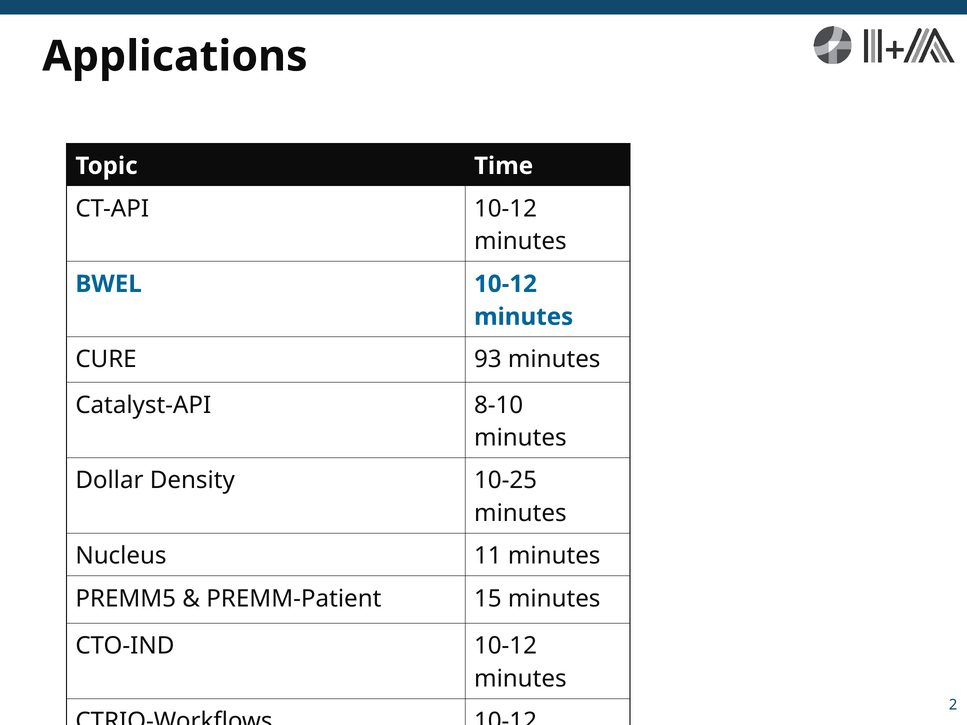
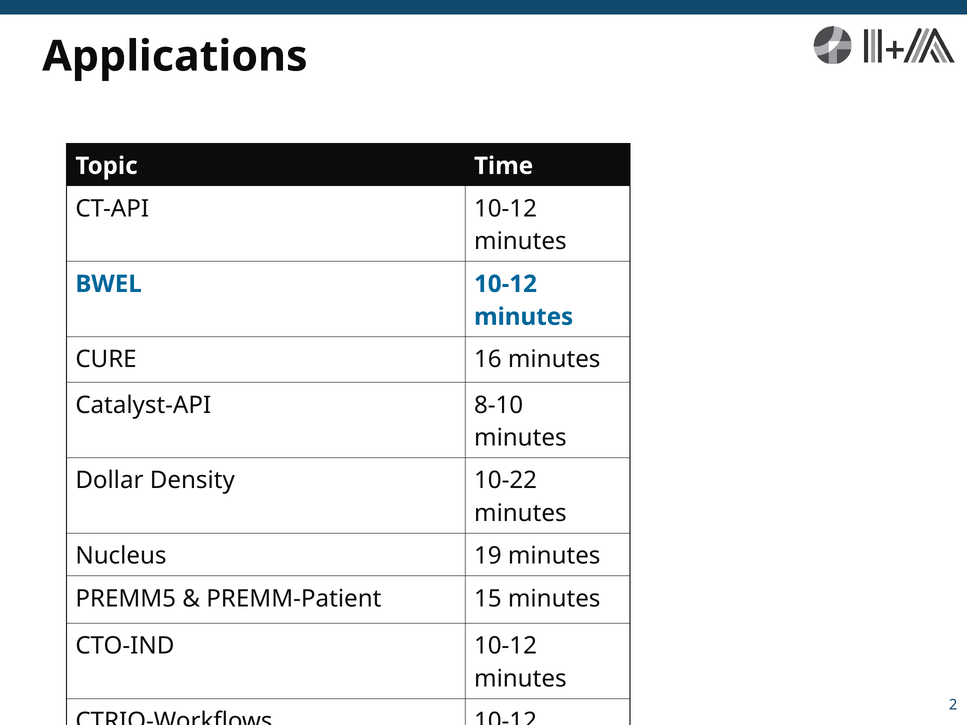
93: 93 -> 16
10-25: 10-25 -> 10-22
11: 11 -> 19
